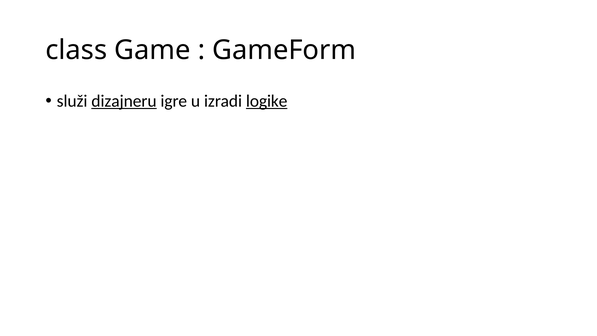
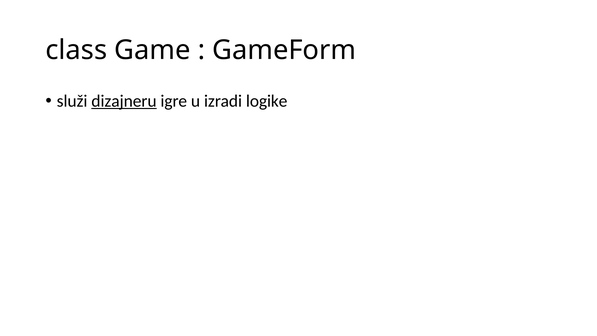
logike underline: present -> none
